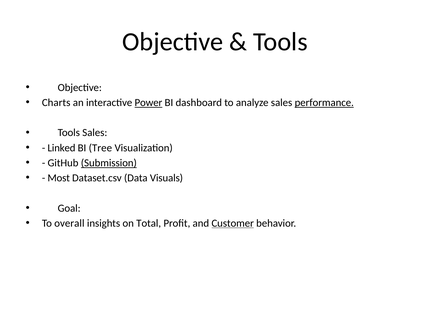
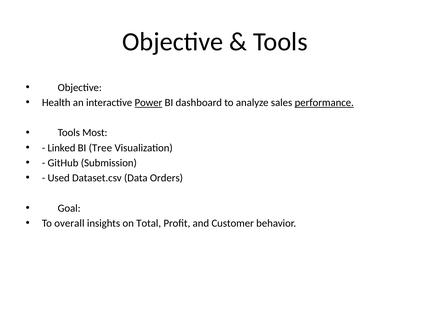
Charts: Charts -> Health
Sales at (95, 133): Sales -> Most
Submission underline: present -> none
Most: Most -> Used
Visuals: Visuals -> Orders
Customer underline: present -> none
